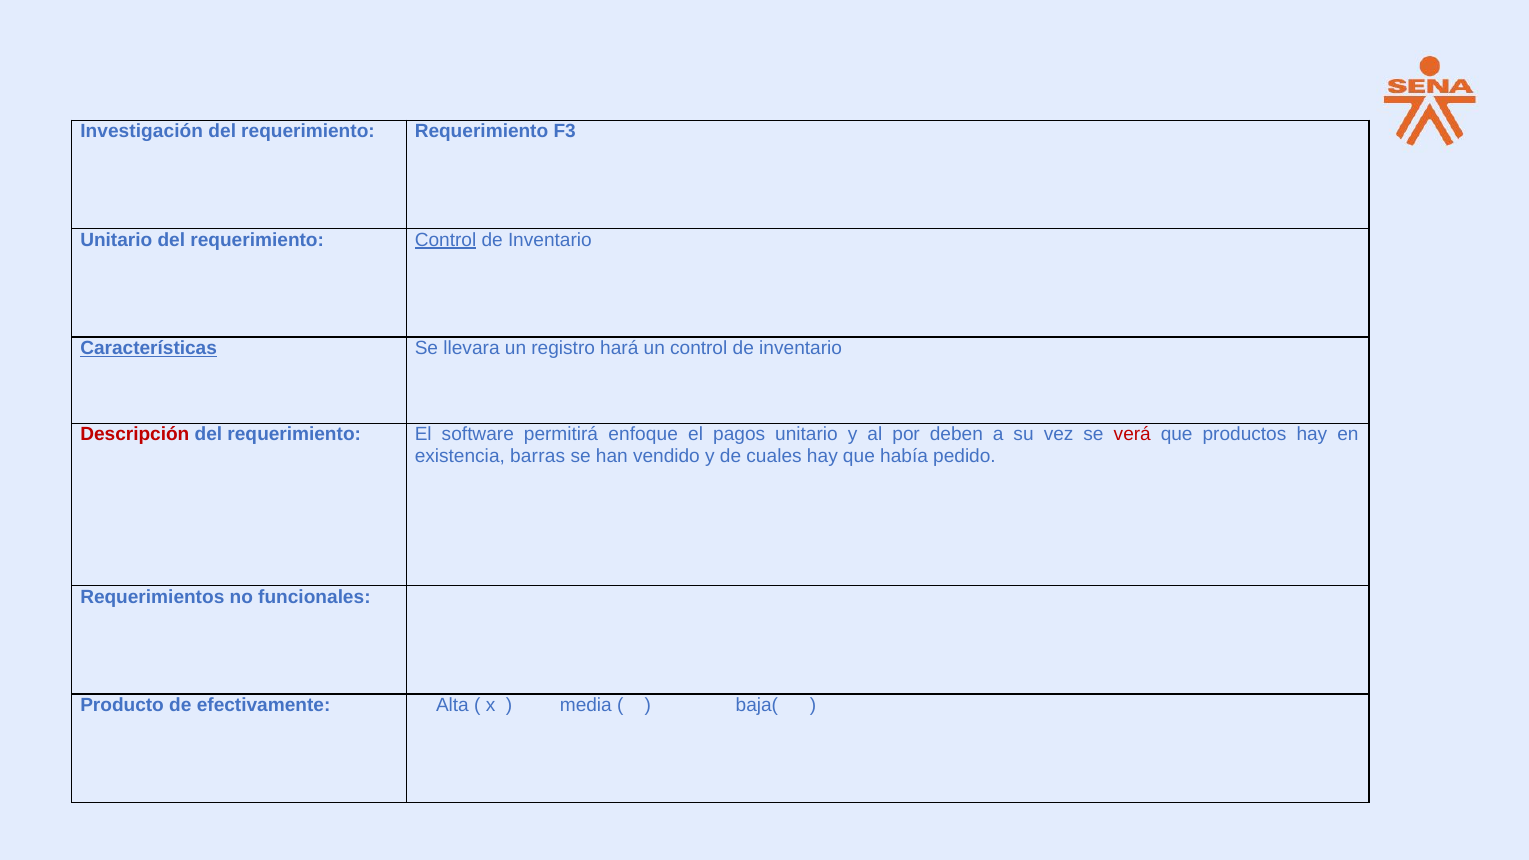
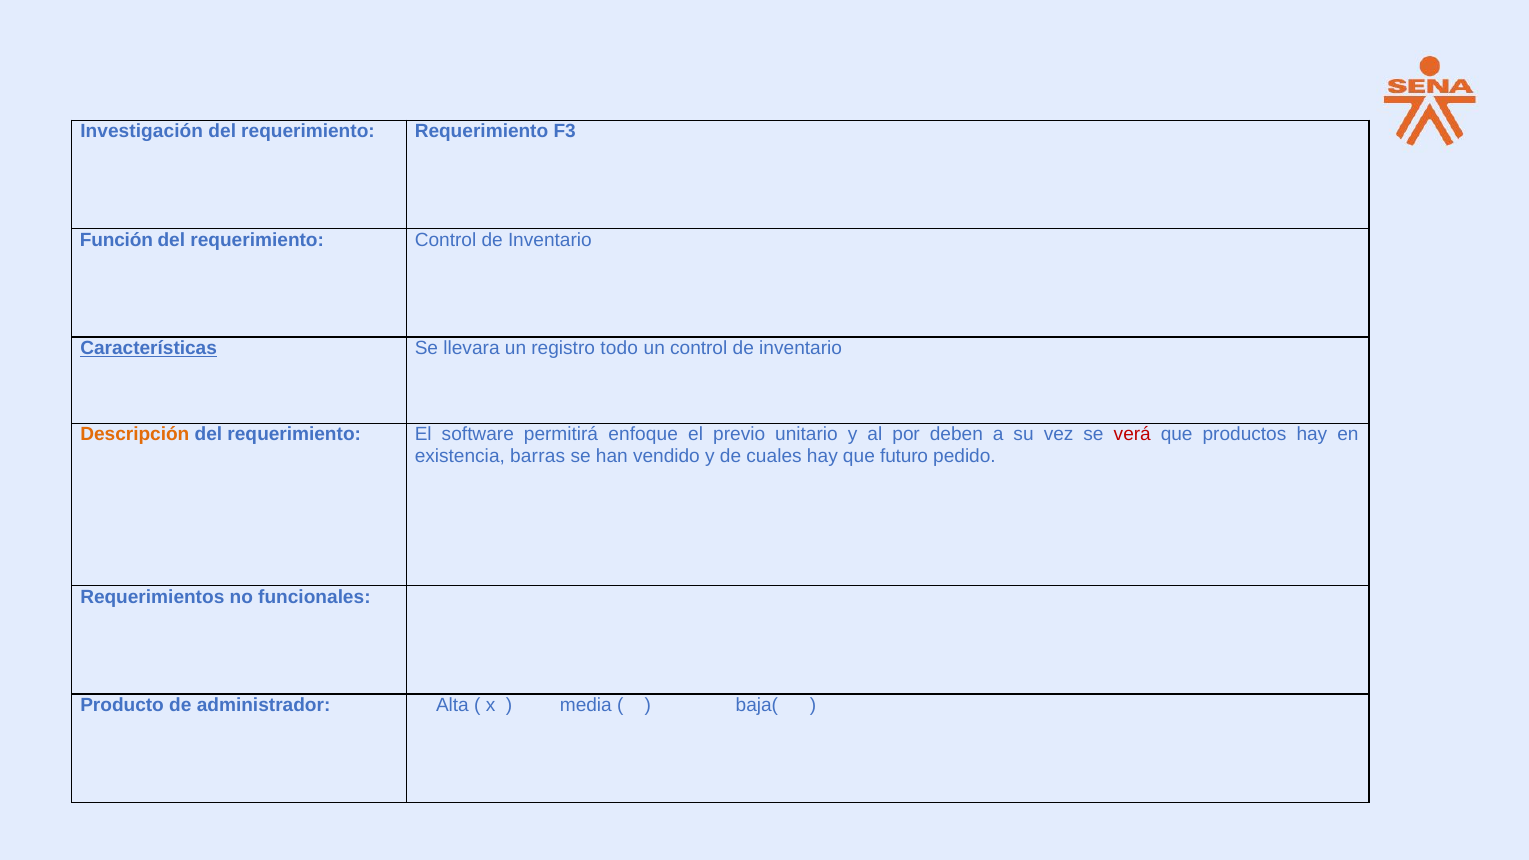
Unitario at (116, 240): Unitario -> Función
Control at (446, 240) underline: present -> none
hará: hará -> todo
Descripción colour: red -> orange
pagos: pagos -> previo
había: había -> futuro
efectivamente: efectivamente -> administrador
